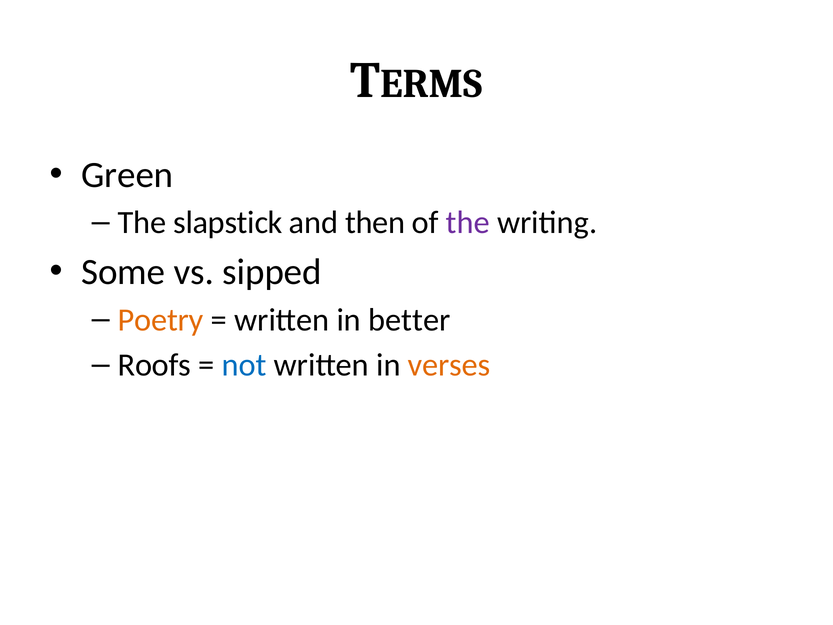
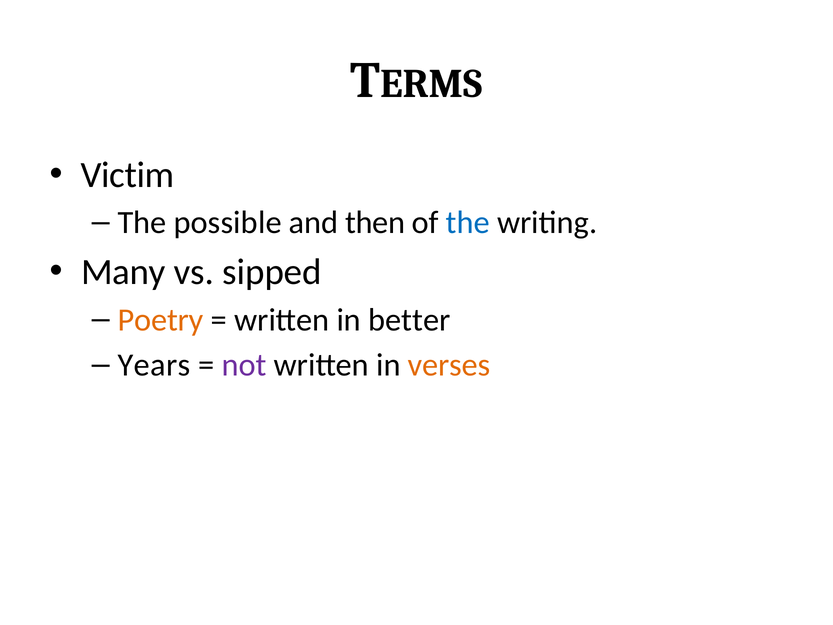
Green: Green -> Victim
slapstick: slapstick -> possible
the at (468, 223) colour: purple -> blue
Some: Some -> Many
Roofs: Roofs -> Years
not colour: blue -> purple
